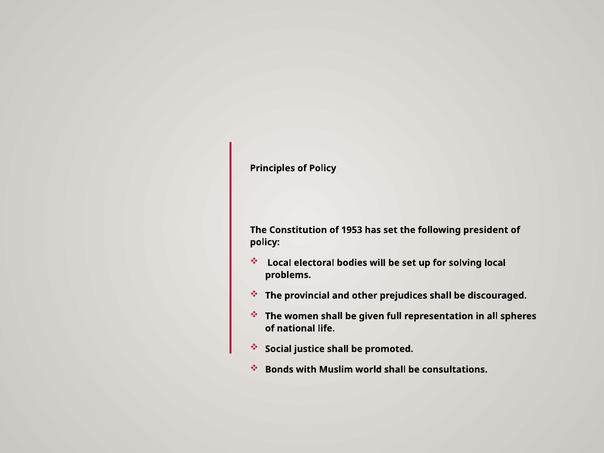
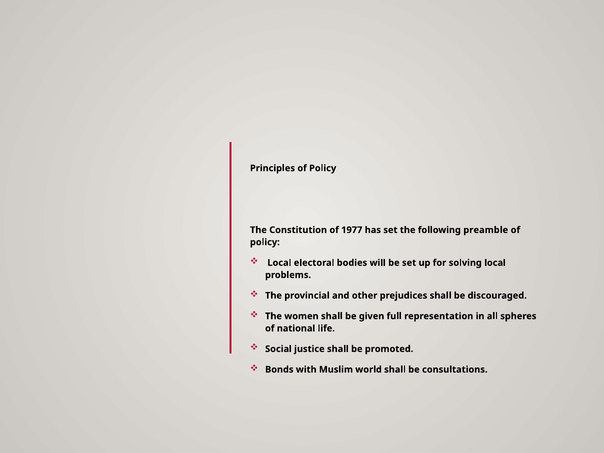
1953: 1953 -> 1977
president: president -> preamble
